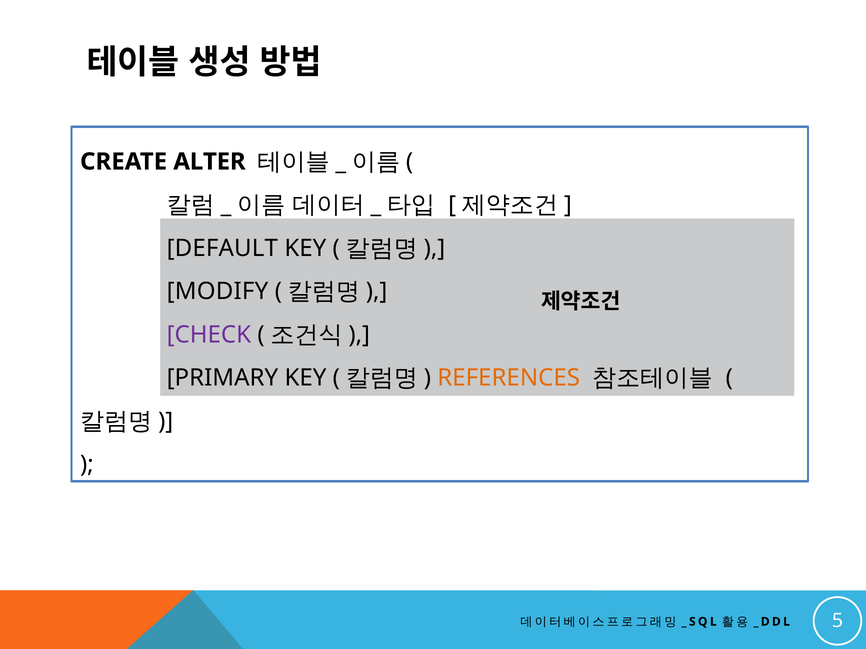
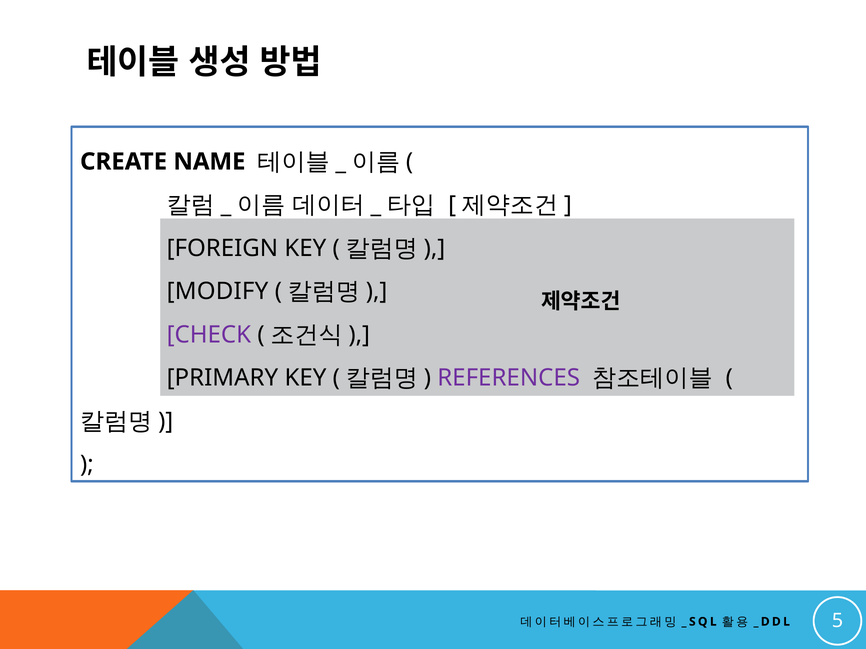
ALTER: ALTER -> NAME
DEFAULT: DEFAULT -> FOREIGN
REFERENCES colour: orange -> purple
